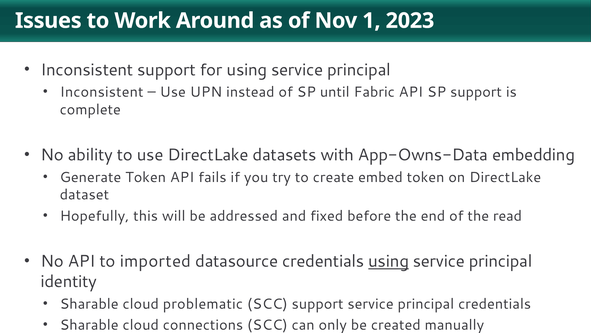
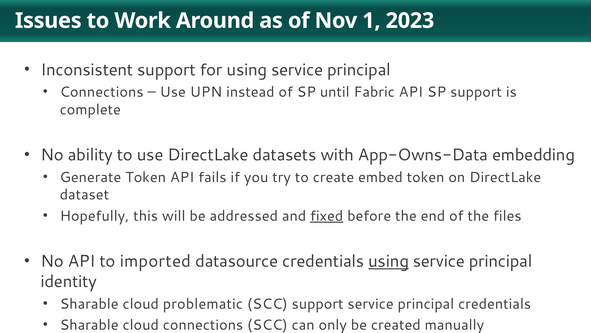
Inconsistent at (102, 92): Inconsistent -> Connections
fixed underline: none -> present
read: read -> files
